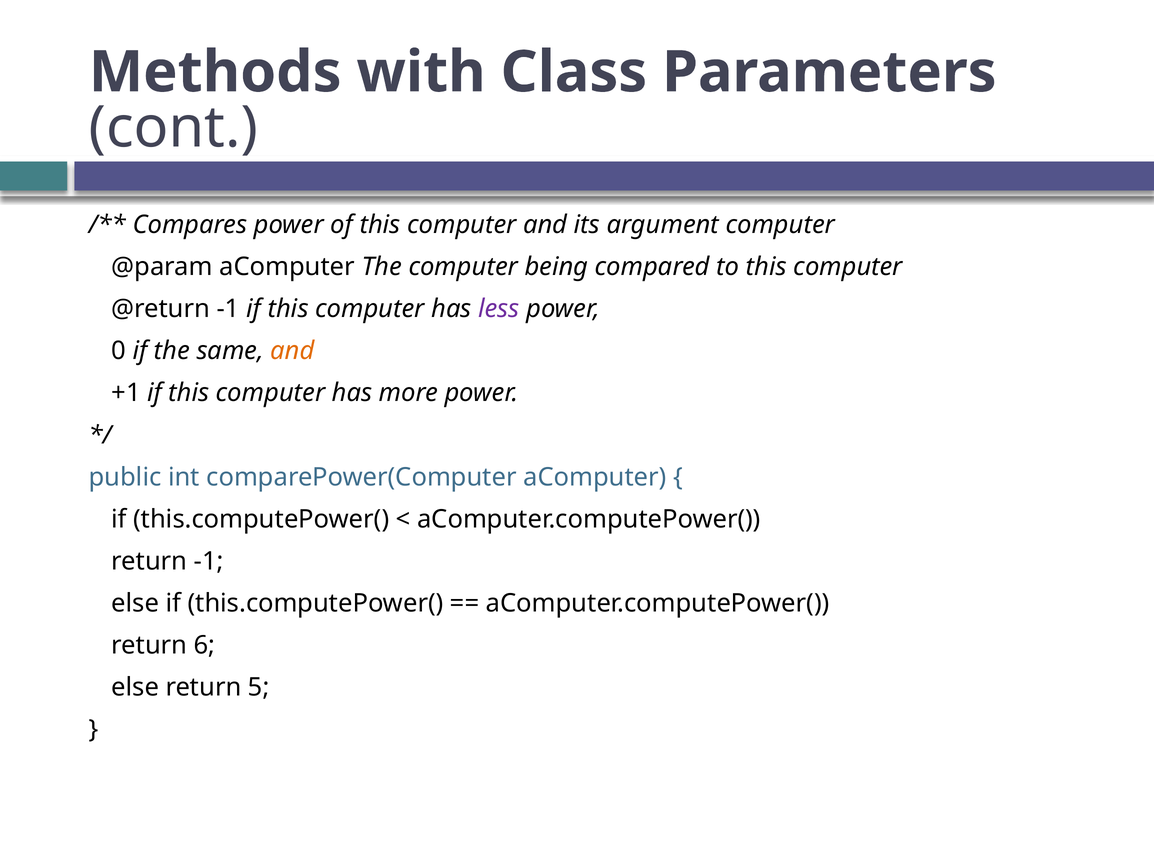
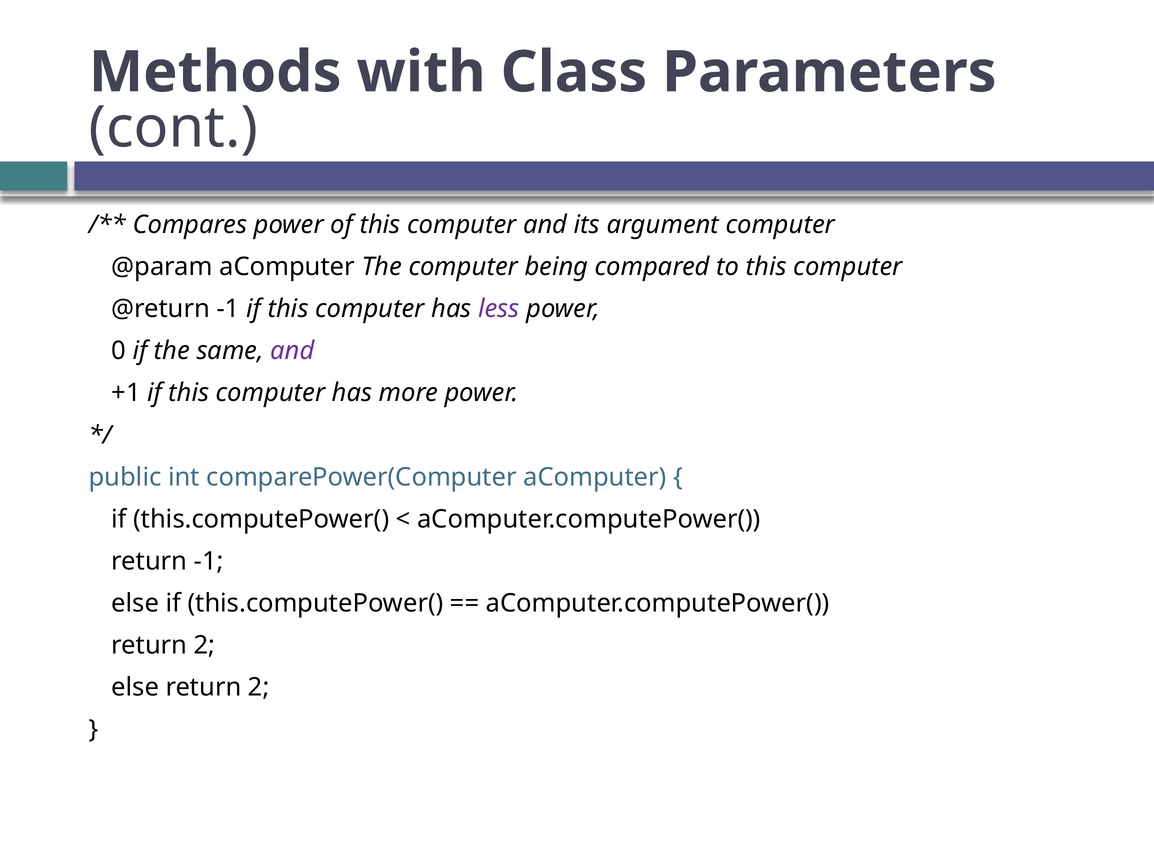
and at (292, 351) colour: orange -> purple
6 at (205, 645): 6 -> 2
else return 5: 5 -> 2
